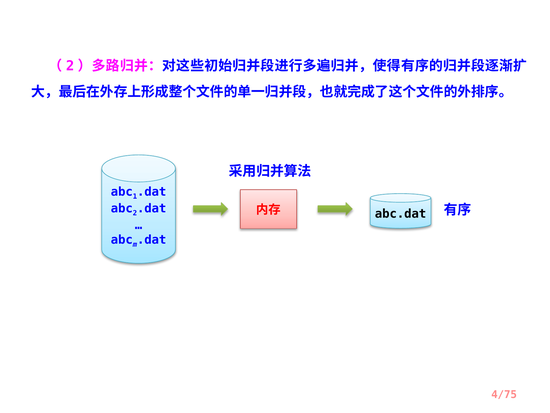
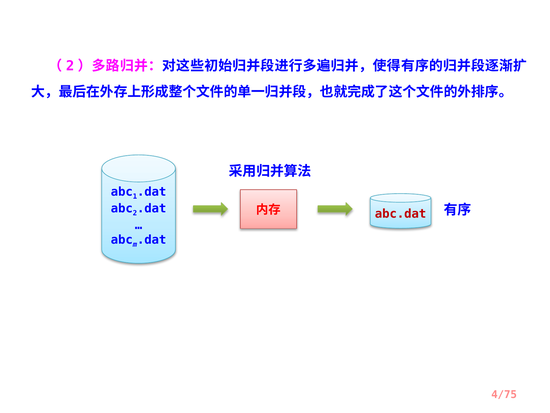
abc.dat colour: black -> red
